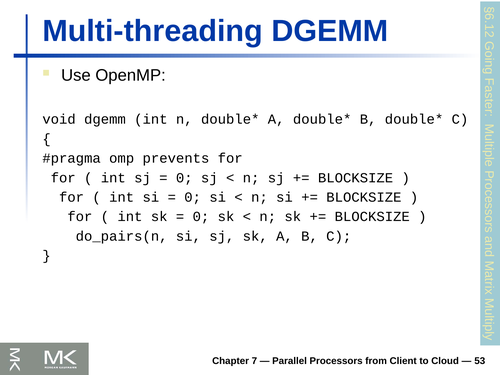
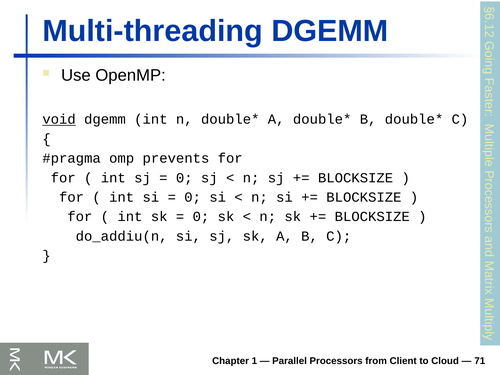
void underline: none -> present
do_pairs(n: do_pairs(n -> do_addiu(n
Chapter 7: 7 -> 1
53: 53 -> 71
